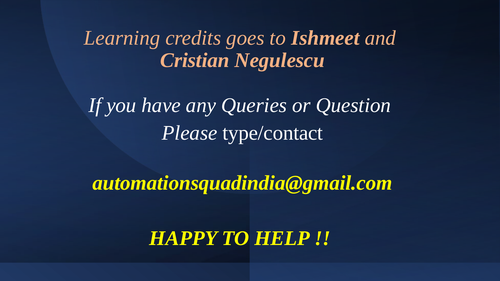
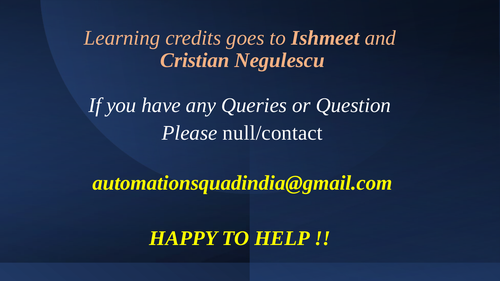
type/contact: type/contact -> null/contact
